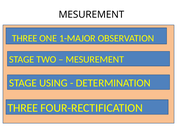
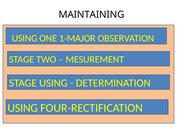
MESUREMENT at (91, 15): MESUREMENT -> MAINTAINING
THREE at (25, 38): THREE -> USING
THREE at (23, 108): THREE -> USING
